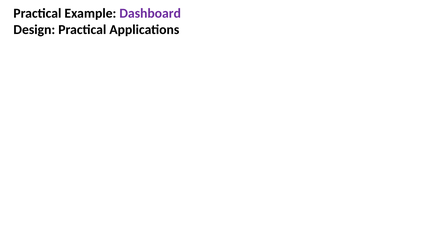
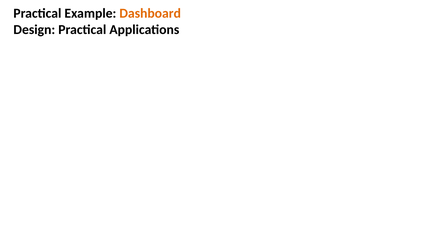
Dashboard colour: purple -> orange
